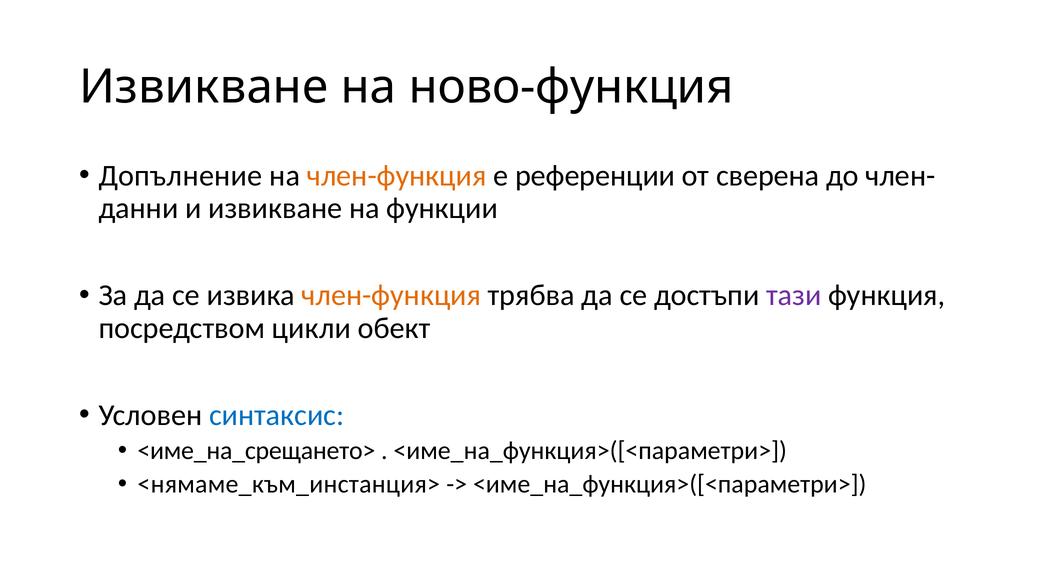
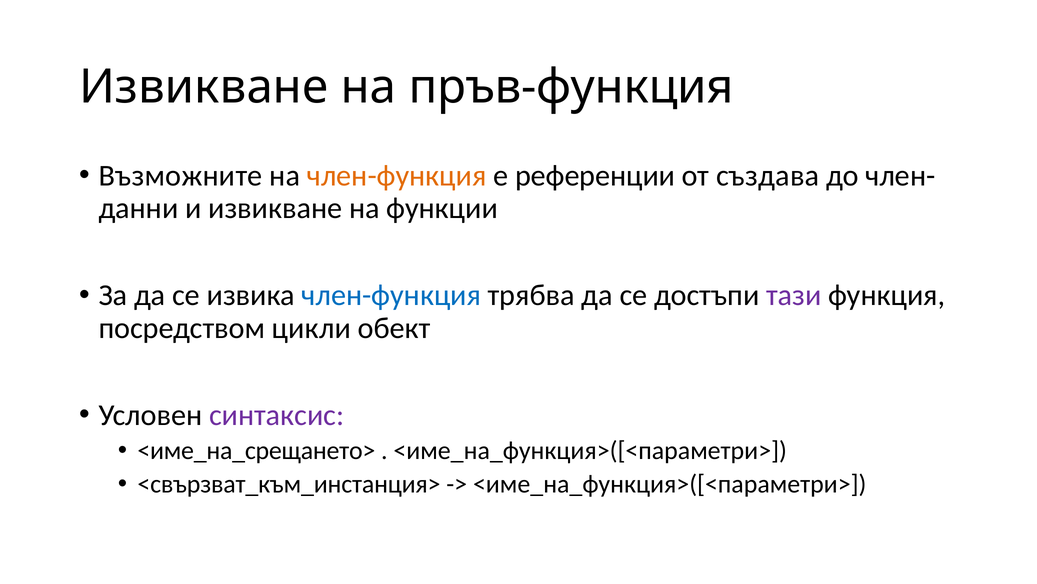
ново-функция: ново-функция -> пръв-функция
Допълнение: Допълнение -> Възможните
сверена: сверена -> създава
член-функция at (391, 295) colour: orange -> blue
синтаксис colour: blue -> purple
<нямаме_към_инстанция>: <нямаме_към_инстанция> -> <свързват_към_инстанция>
